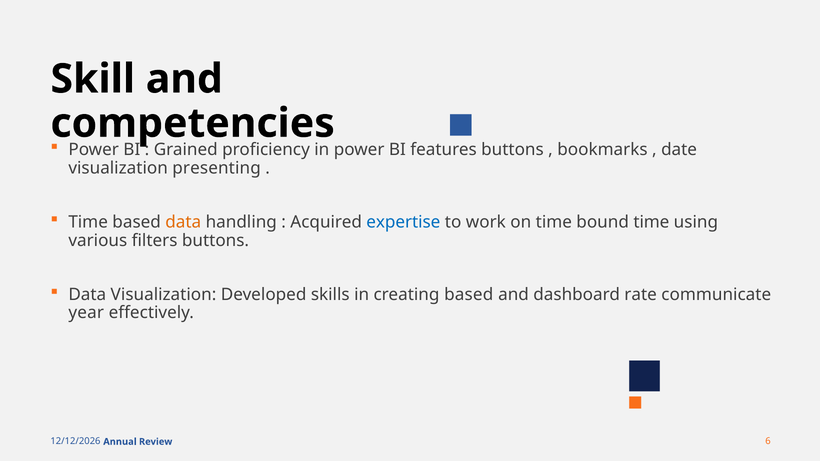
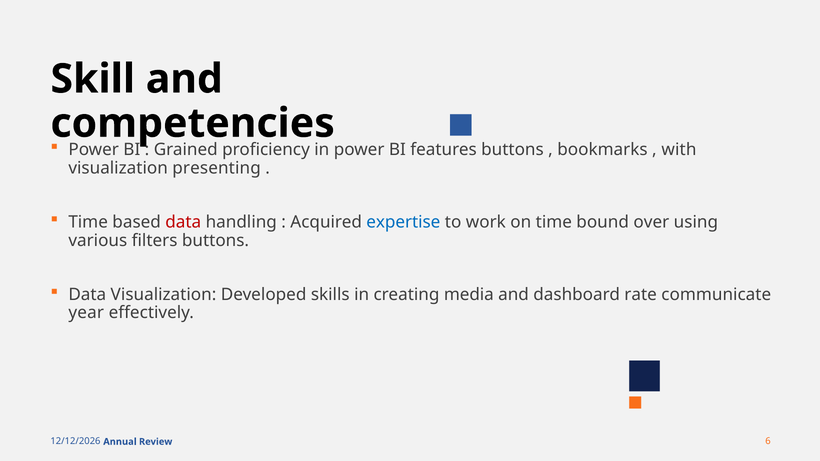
date: date -> with
data at (183, 222) colour: orange -> red
bound time: time -> over
creating based: based -> media
